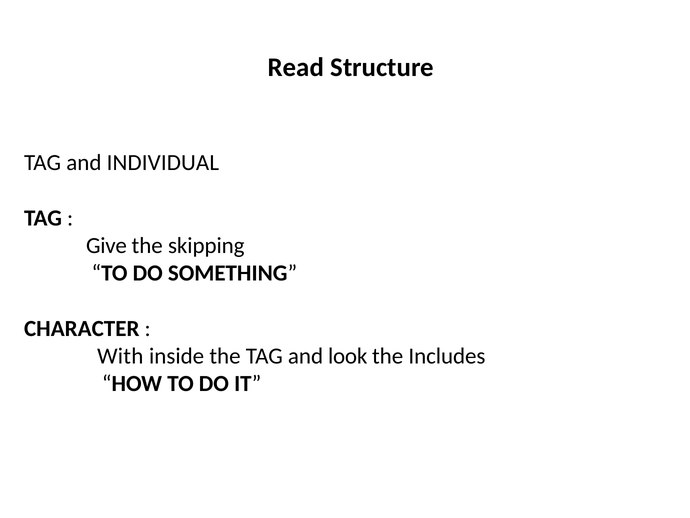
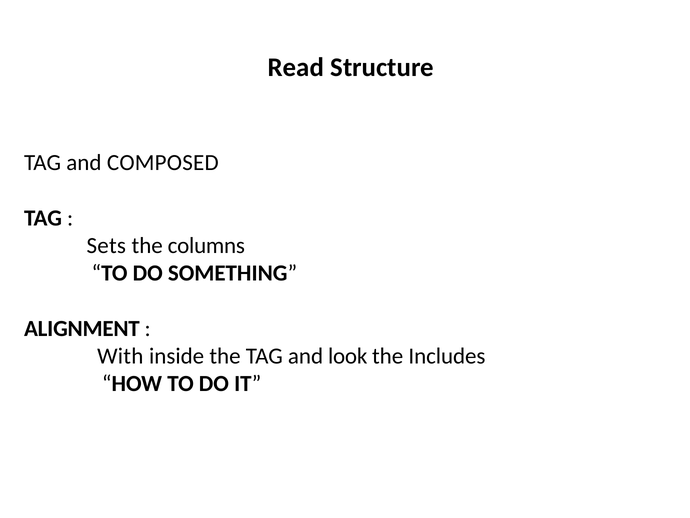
INDIVIDUAL: INDIVIDUAL -> COMPOSED
Give: Give -> Sets
skipping: skipping -> columns
CHARACTER: CHARACTER -> ALIGNMENT
